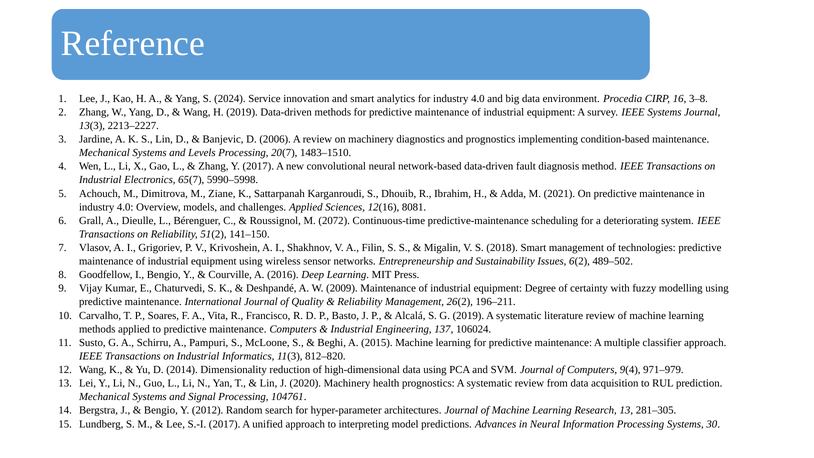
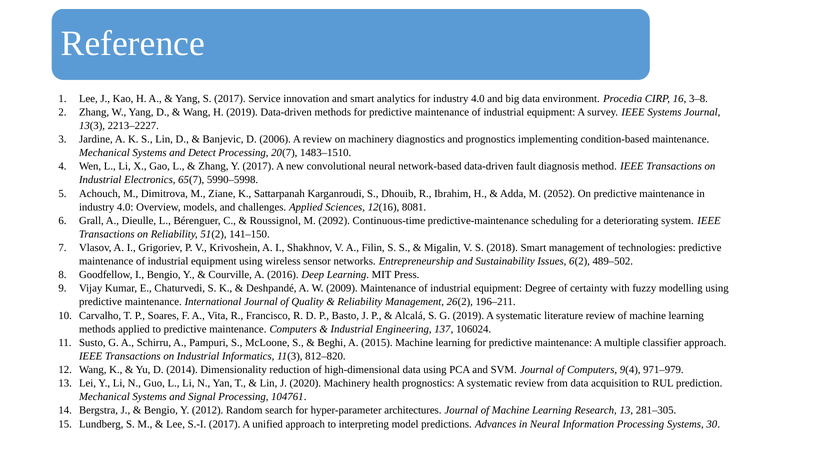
S 2024: 2024 -> 2017
Levels: Levels -> Detect
2021: 2021 -> 2052
2072: 2072 -> 2092
